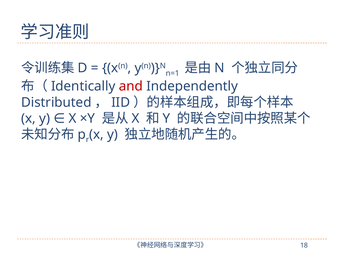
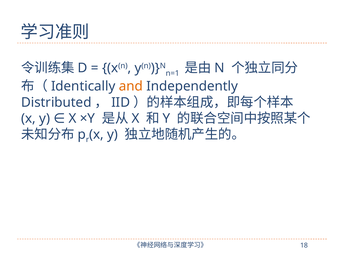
and colour: red -> orange
